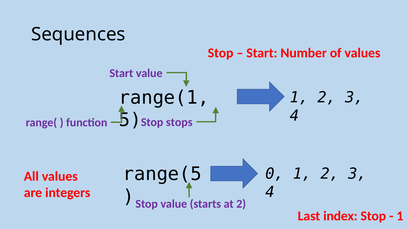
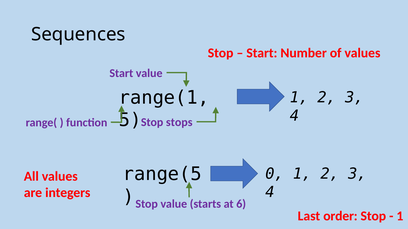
at 2: 2 -> 6
index: index -> order
